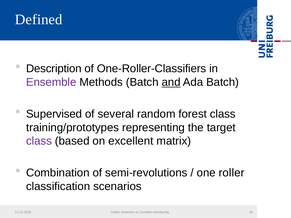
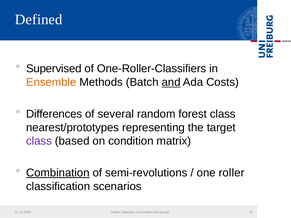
Description: Description -> Supervised
Ensemble colour: purple -> orange
Ada Batch: Batch -> Costs
Supervised: Supervised -> Differences
training/prototypes: training/prototypes -> nearest/prototypes
on excellent: excellent -> condition
Combination underline: none -> present
